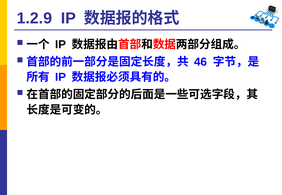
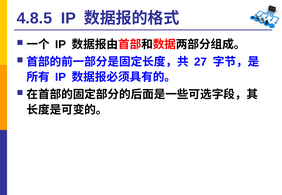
1.2.9: 1.2.9 -> 4.8.5
46: 46 -> 27
